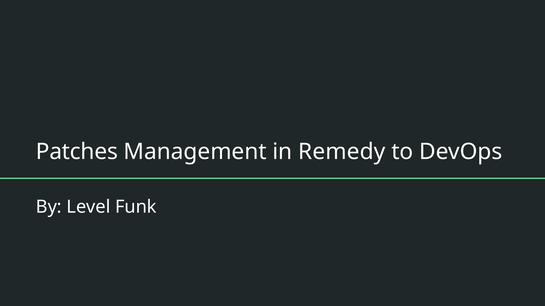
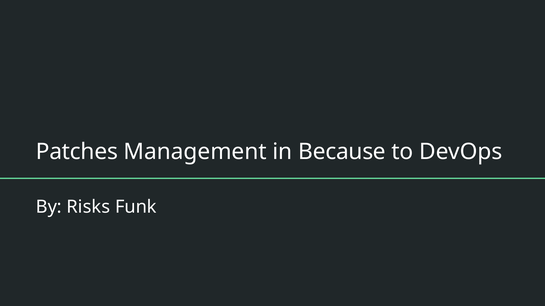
Remedy: Remedy -> Because
Level: Level -> Risks
